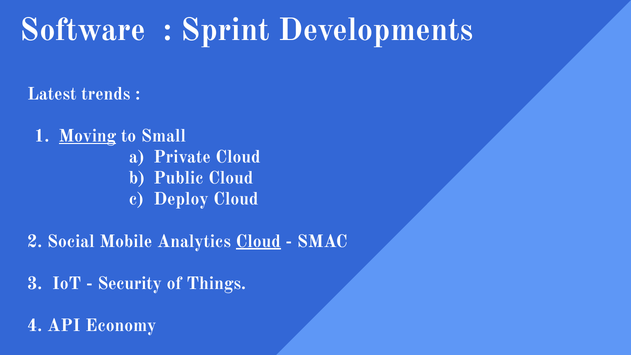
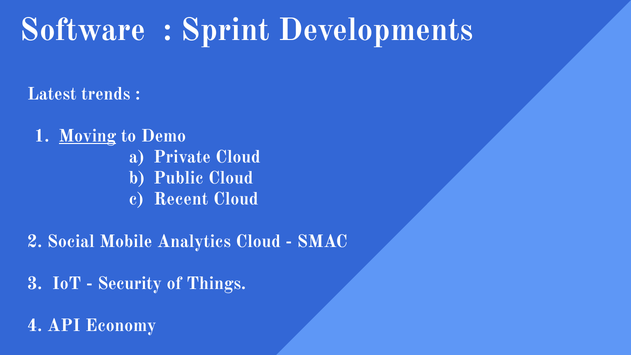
Small: Small -> Demo
Deploy: Deploy -> Recent
Cloud at (258, 241) underline: present -> none
